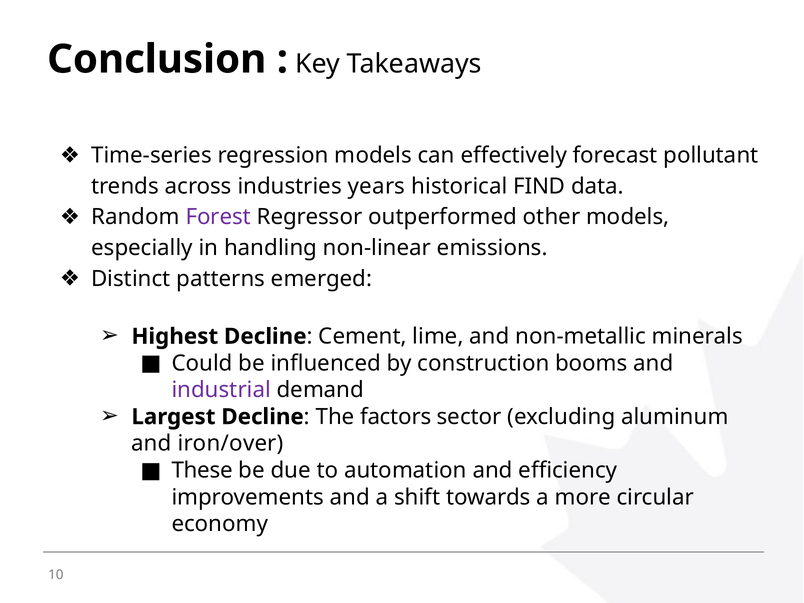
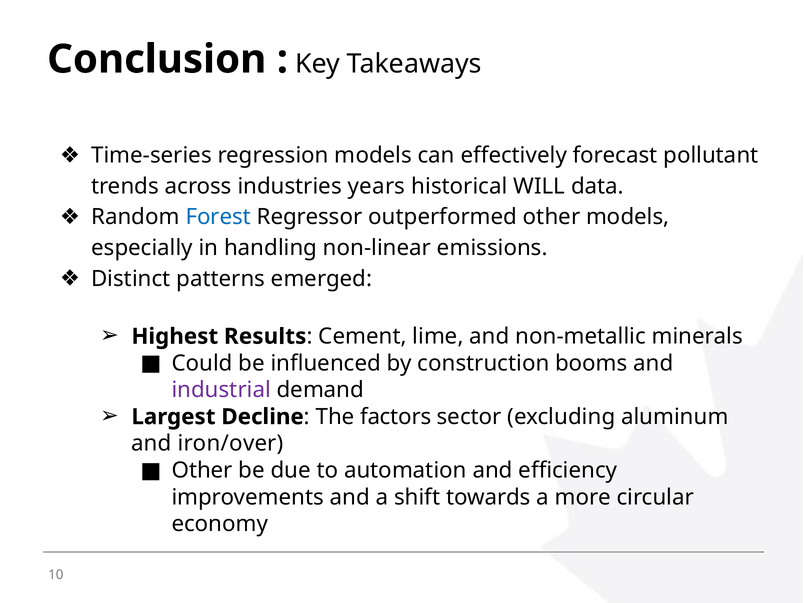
FIND: FIND -> WILL
Forest colour: purple -> blue
Highest Decline: Decline -> Results
These at (202, 470): These -> Other
